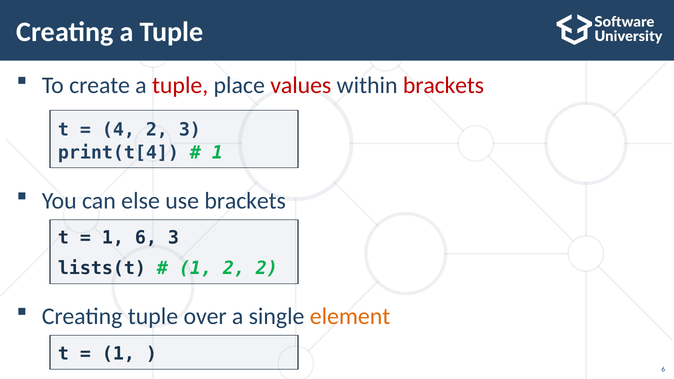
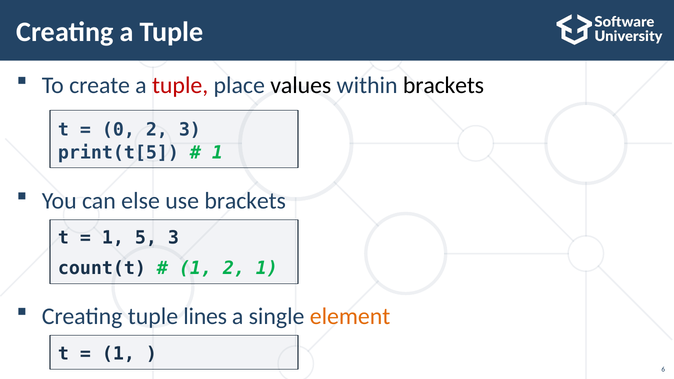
values colour: red -> black
brackets at (443, 86) colour: red -> black
4: 4 -> 0
print(t[4: print(t[4 -> print(t[5
1 6: 6 -> 5
lists(t: lists(t -> count(t
2 2: 2 -> 1
over: over -> lines
